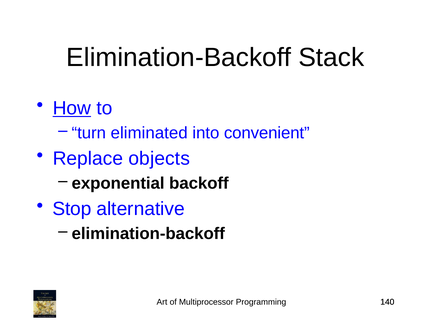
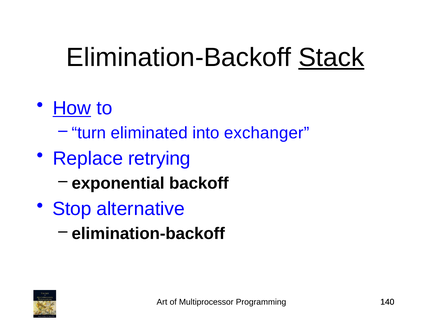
Stack underline: none -> present
convenient: convenient -> exchanger
objects: objects -> retrying
